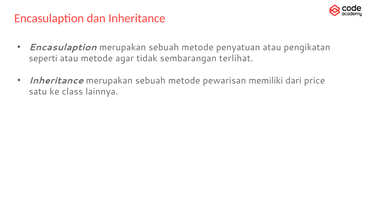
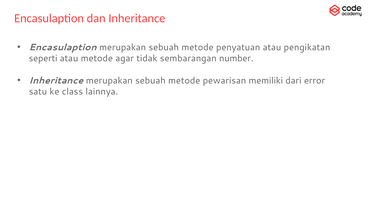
terlihat: terlihat -> number
price: price -> error
